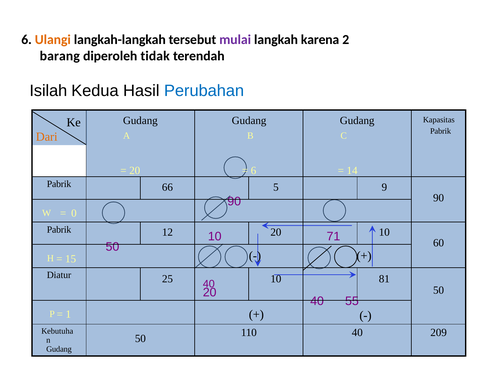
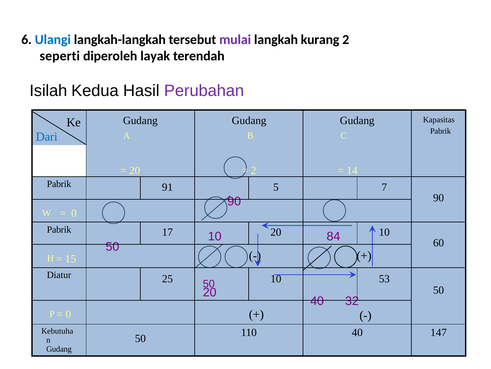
Ulangi colour: orange -> blue
karena: karena -> kurang
barang: barang -> seperti
tidak: tidak -> layak
Perubahan colour: blue -> purple
Dari colour: orange -> blue
6 at (254, 170): 6 -> 2
66: 66 -> 91
9: 9 -> 7
12: 12 -> 17
71: 71 -> 84
25 40: 40 -> 50
81: 81 -> 53
55: 55 -> 32
1 at (68, 314): 1 -> 0
209: 209 -> 147
